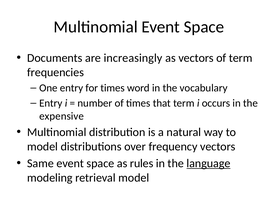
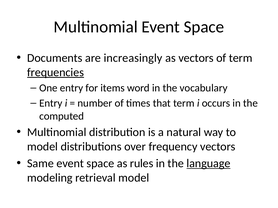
frequencies underline: none -> present
for times: times -> items
expensive: expensive -> computed
